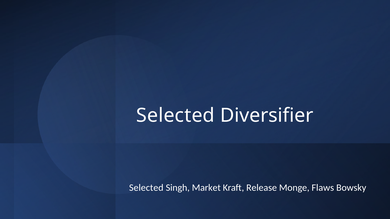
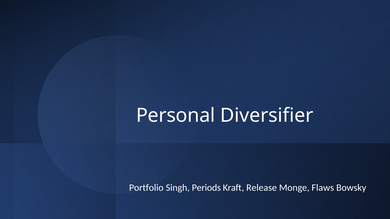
Selected at (175, 116): Selected -> Personal
Selected at (146, 188): Selected -> Portfolio
Market: Market -> Periods
